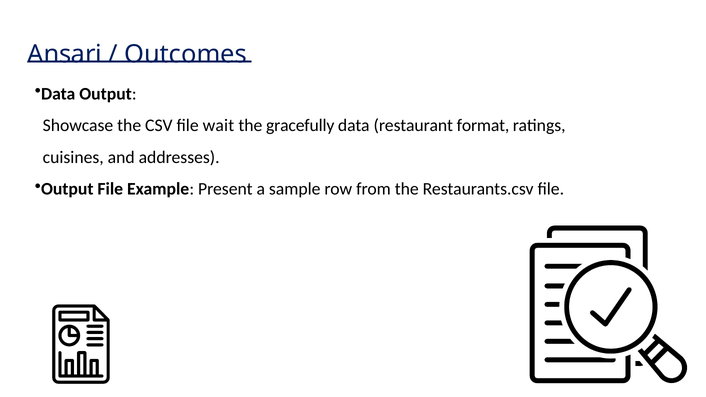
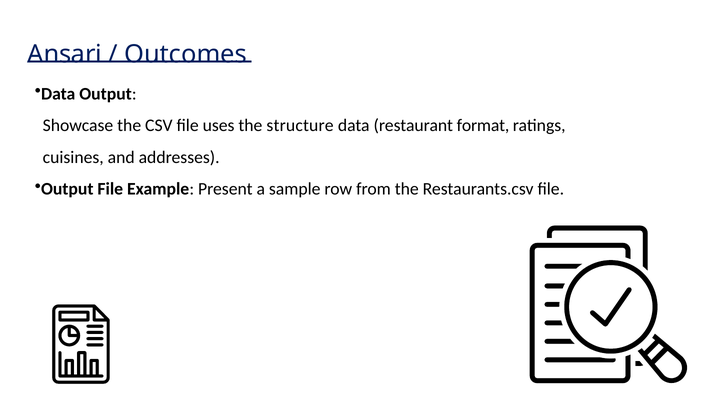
wait: wait -> uses
gracefully: gracefully -> structure
